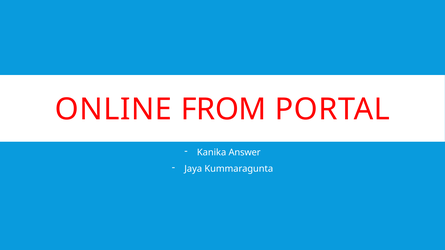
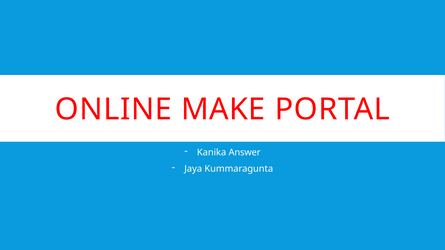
FROM: FROM -> MAKE
